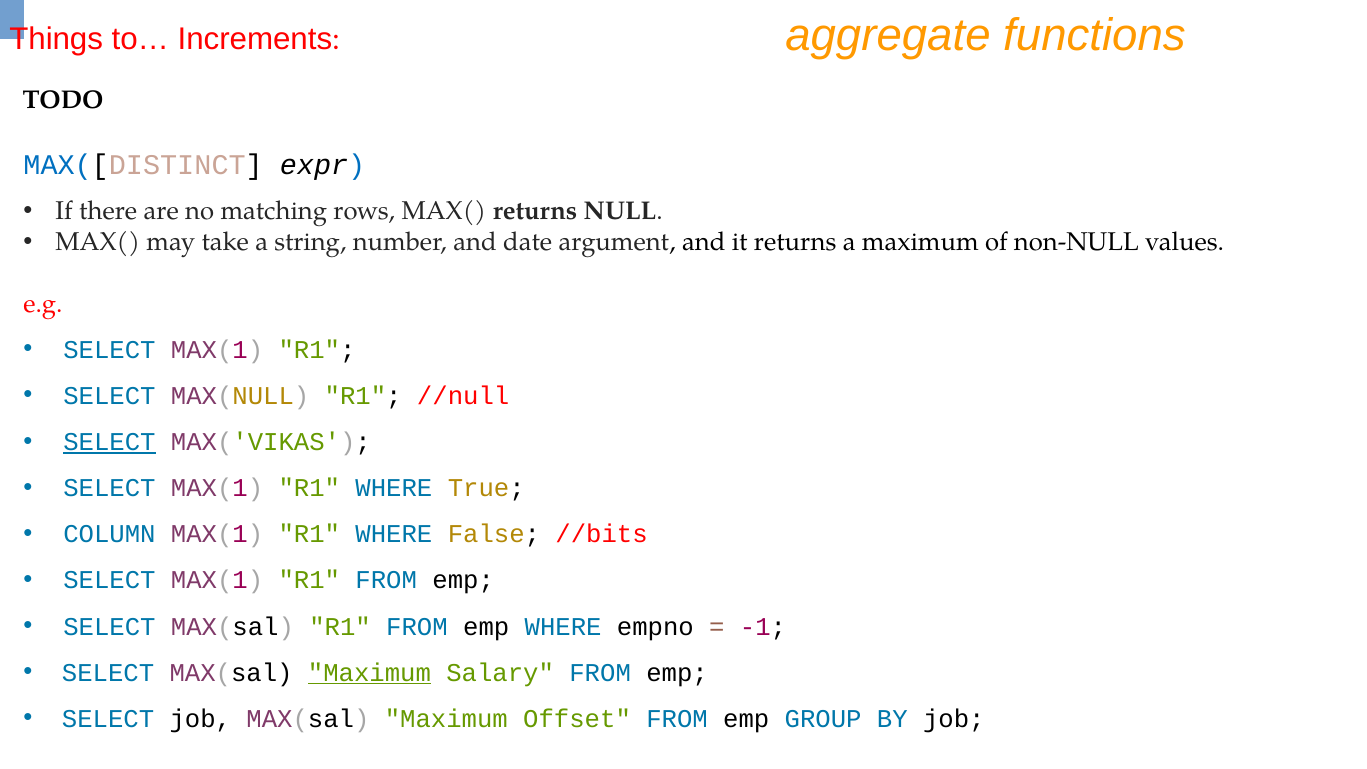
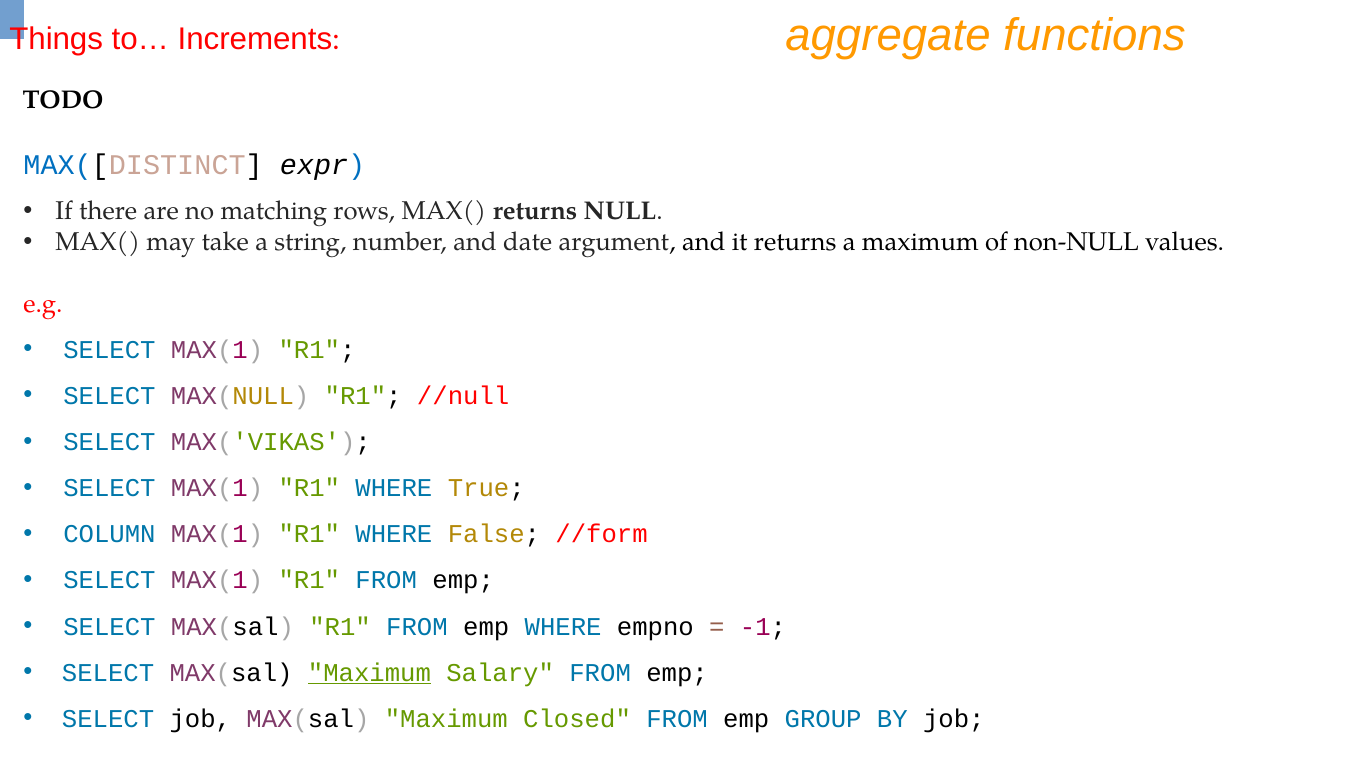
SELECT at (109, 442) underline: present -> none
//bits: //bits -> //form
Offset: Offset -> Closed
